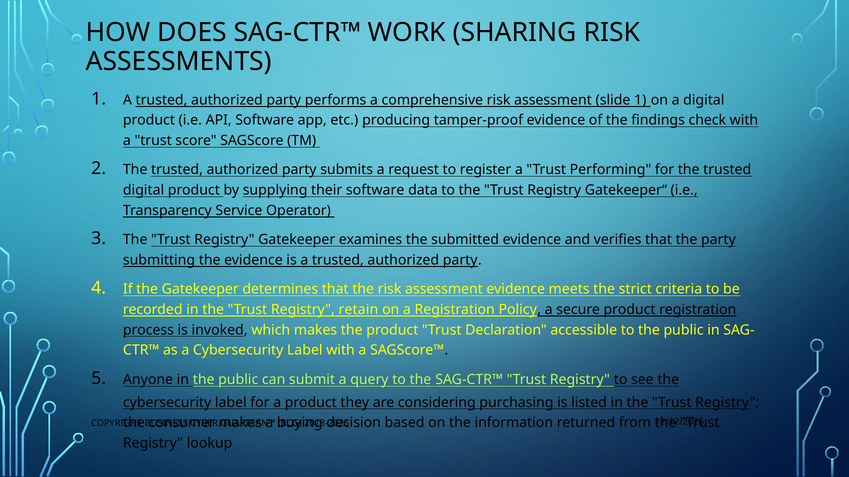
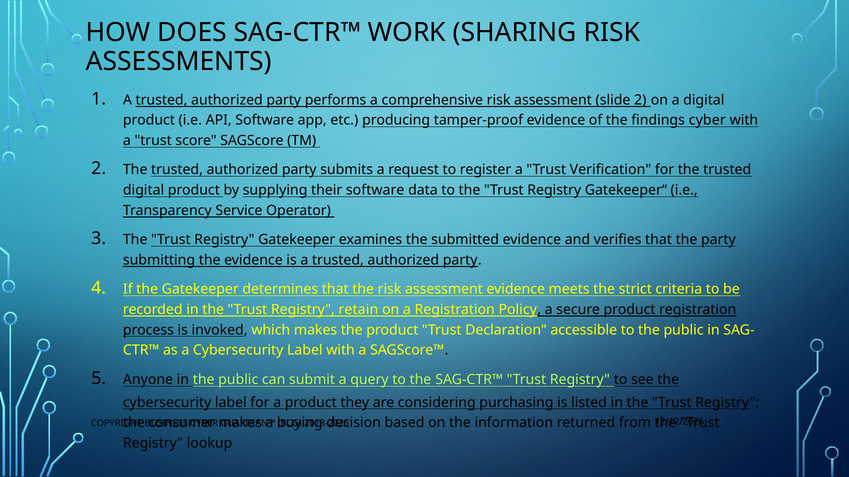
slide 1: 1 -> 2
findings check: check -> cyber
Performing: Performing -> Verification
